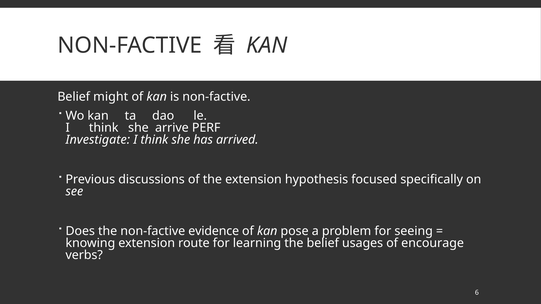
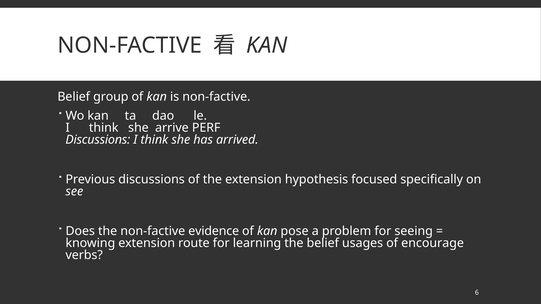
might: might -> group
Investigate at (98, 140): Investigate -> Discussions
